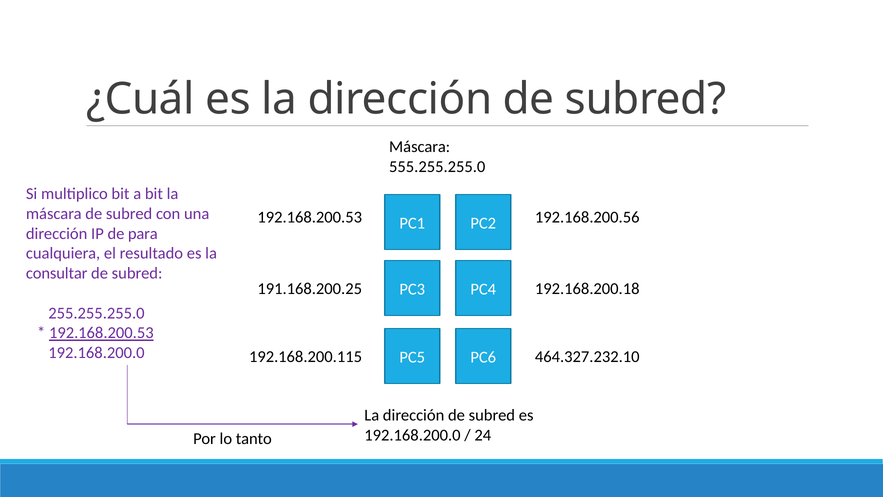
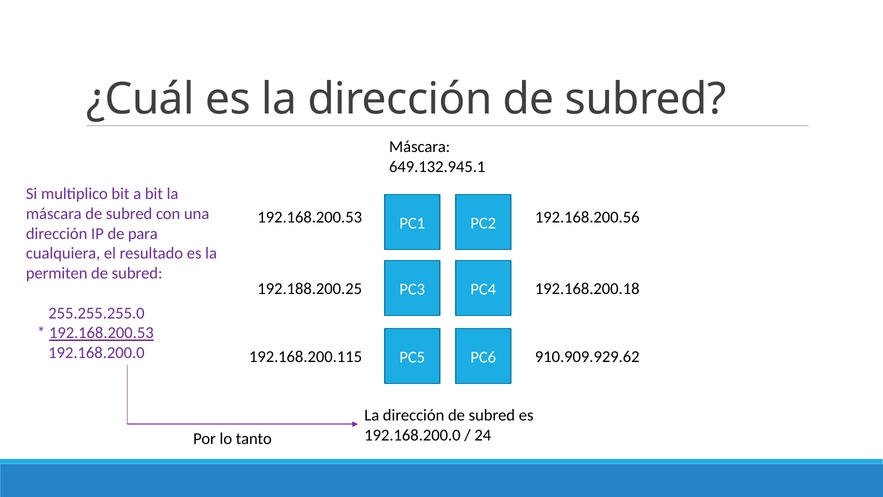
555.255.255.0: 555.255.255.0 -> 649.132.945.1
consultar: consultar -> permiten
191.168.200.25: 191.168.200.25 -> 192.188.200.25
464.327.232.10: 464.327.232.10 -> 910.909.929.62
